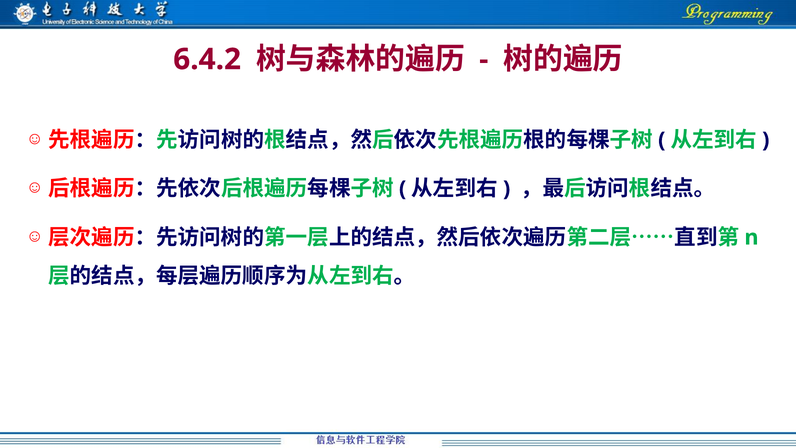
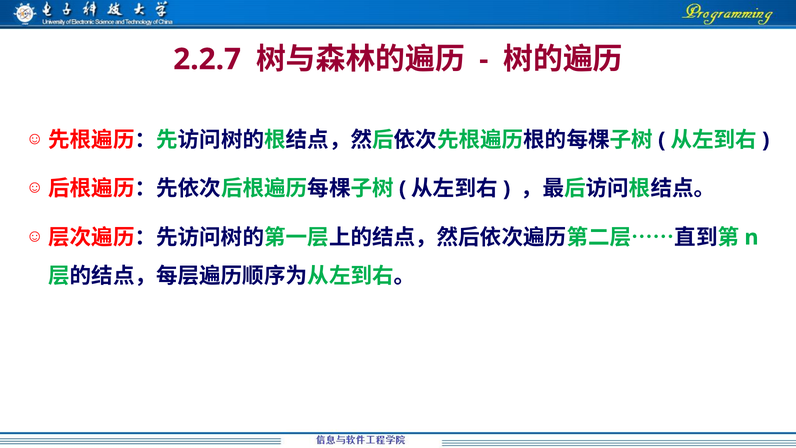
6.4.2: 6.4.2 -> 2.2.7
